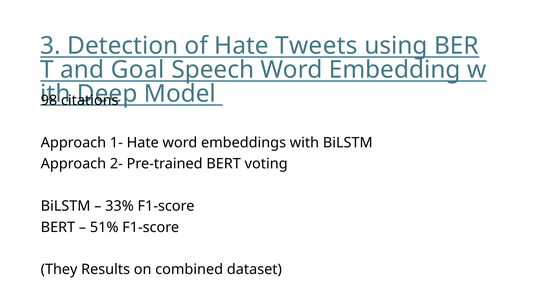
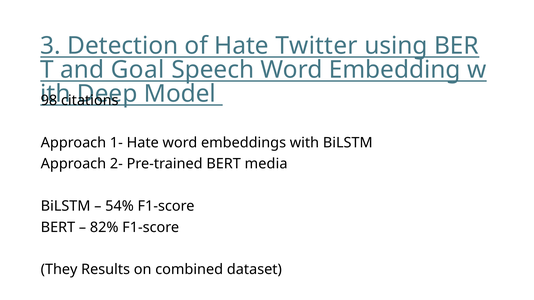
Tweets: Tweets -> Twitter
voting: voting -> media
33%: 33% -> 54%
51%: 51% -> 82%
